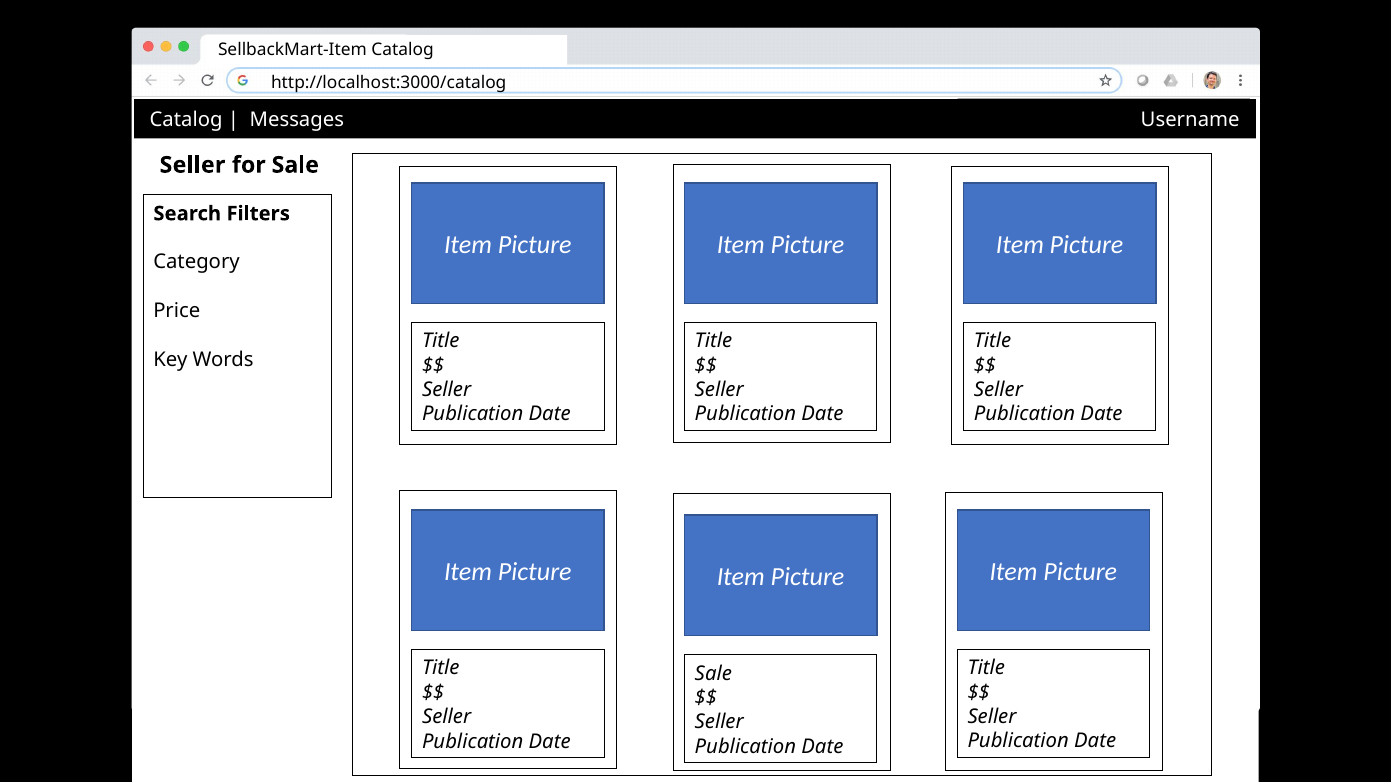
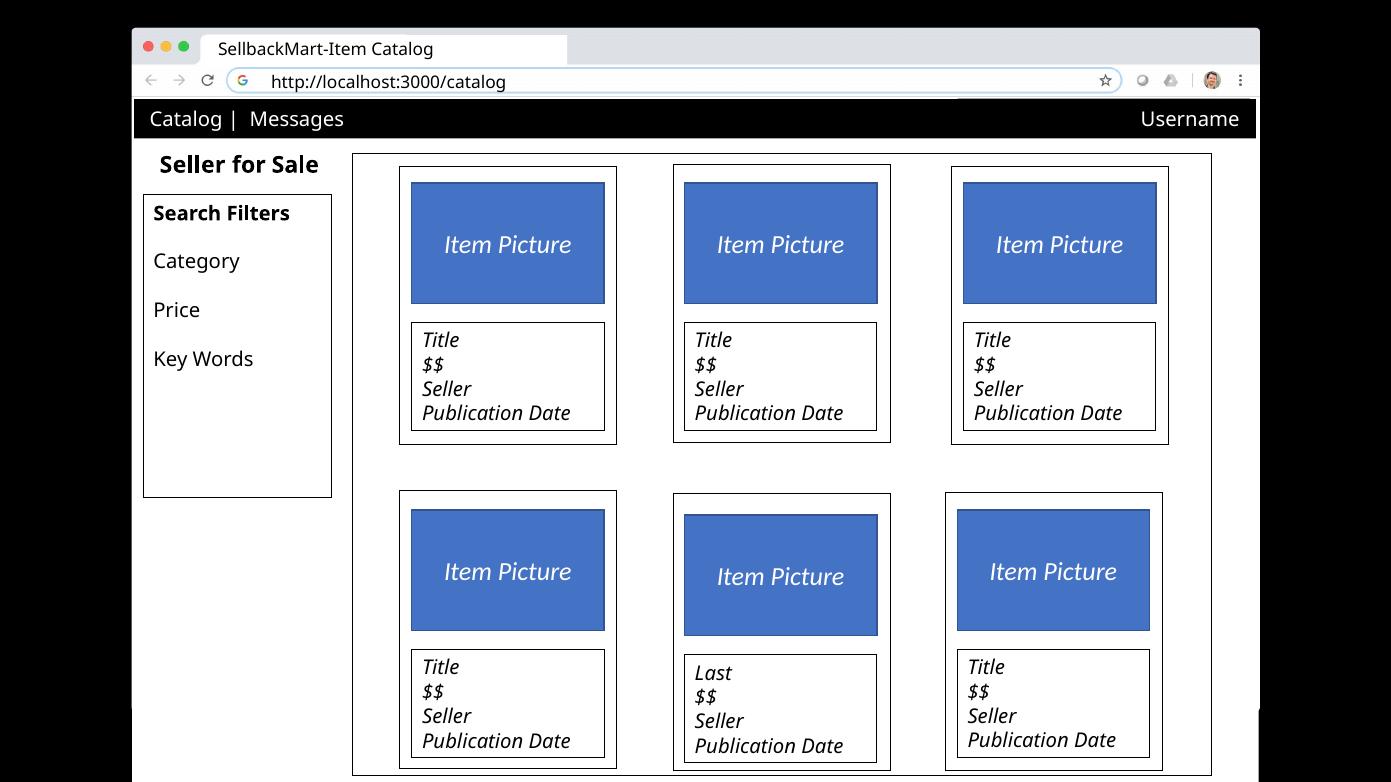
Sale at (713, 674): Sale -> Last
